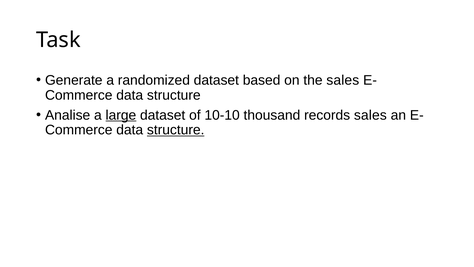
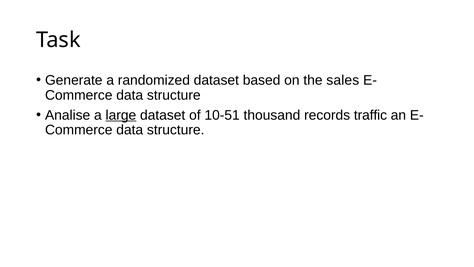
10-10: 10-10 -> 10-51
records sales: sales -> traffic
structure at (176, 130) underline: present -> none
